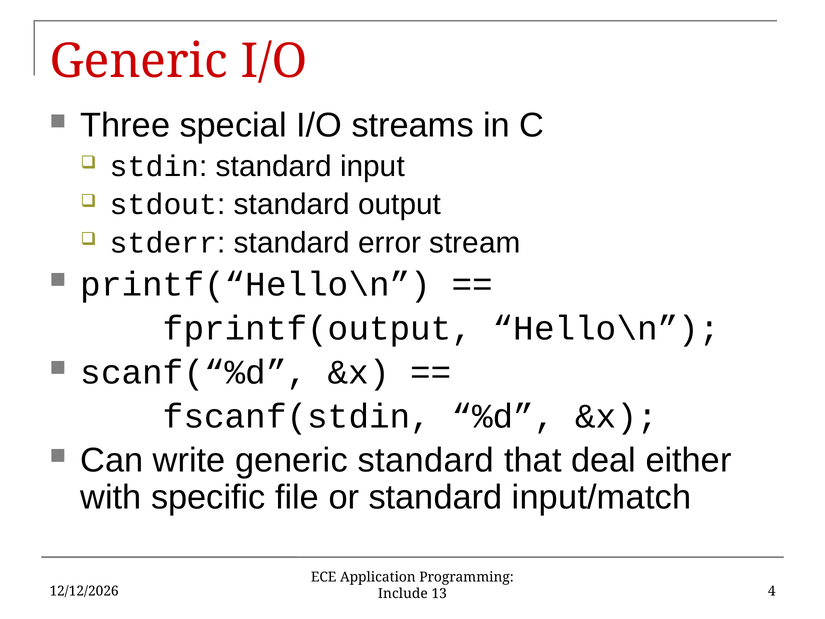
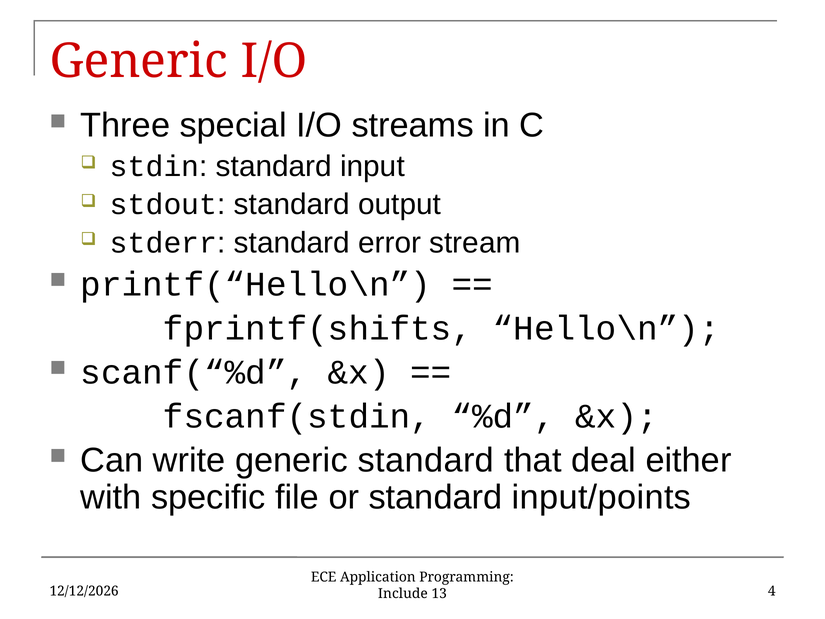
fprintf(output: fprintf(output -> fprintf(shifts
input/match: input/match -> input/points
